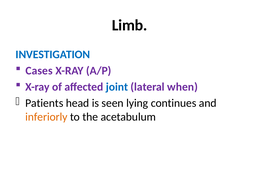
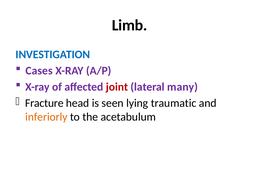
joint colour: blue -> red
when: when -> many
Patients: Patients -> Fracture
continues: continues -> traumatic
